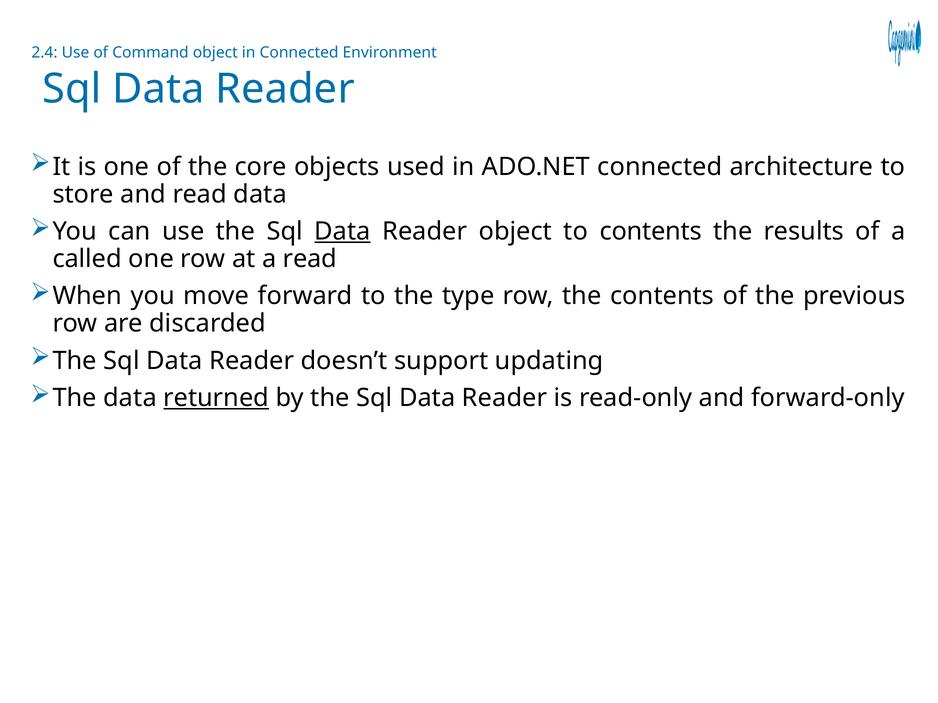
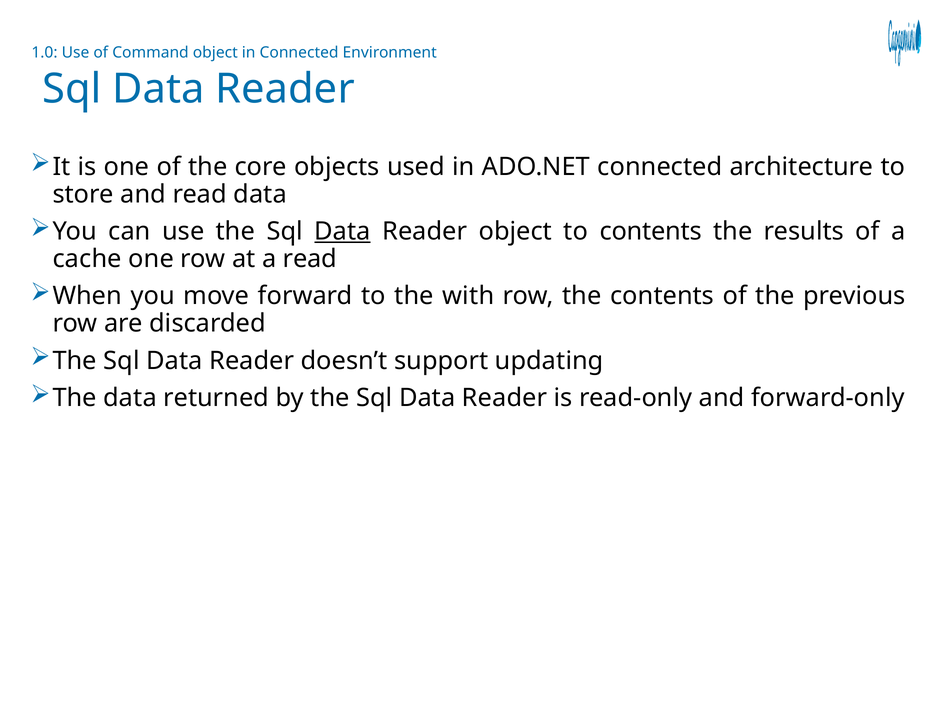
2.4: 2.4 -> 1.0
called: called -> cache
type: type -> with
returned underline: present -> none
